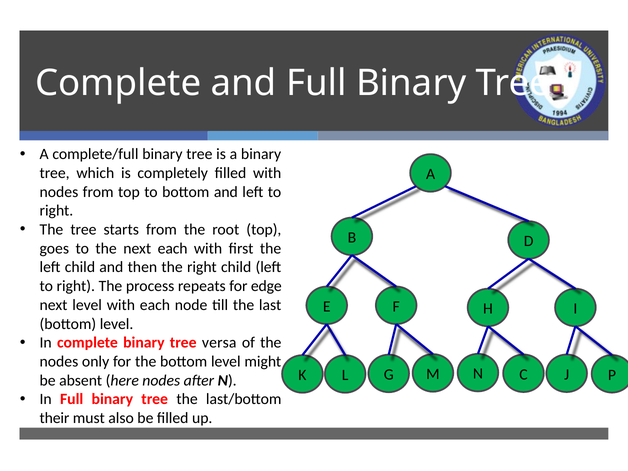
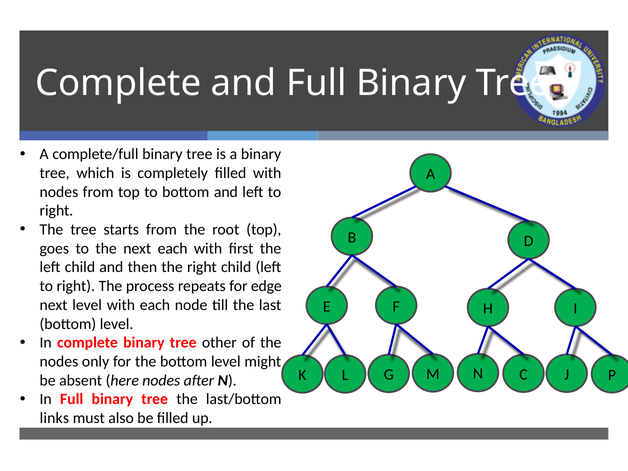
versa: versa -> other
their: their -> links
